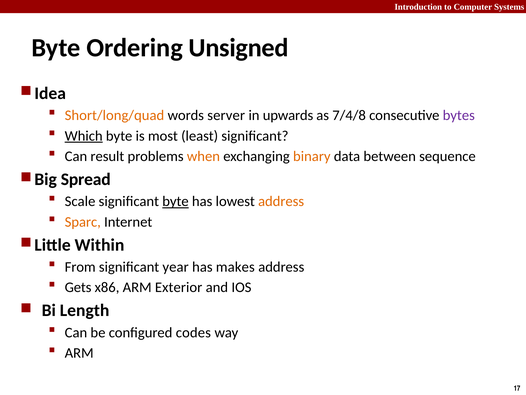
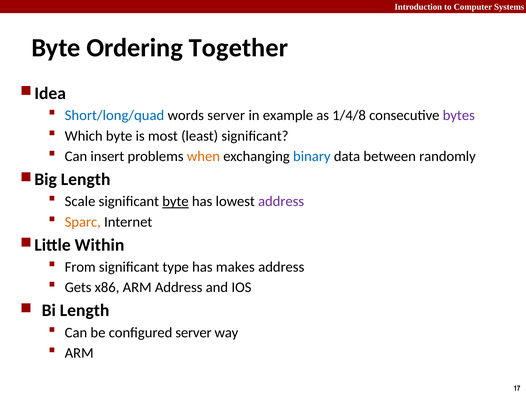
Unsigned: Unsigned -> Together
Short/long/quad colour: orange -> blue
upwards: upwards -> example
7/4/8: 7/4/8 -> 1/4/8
Which underline: present -> none
result: result -> insert
binary colour: orange -> blue
sequence: sequence -> randomly
Spread at (86, 179): Spread -> Length
address at (281, 201) colour: orange -> purple
year: year -> type
ARM Exterior: Exterior -> Address
configured codes: codes -> server
